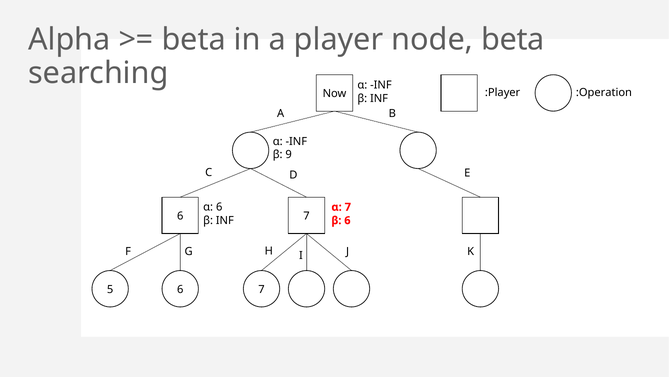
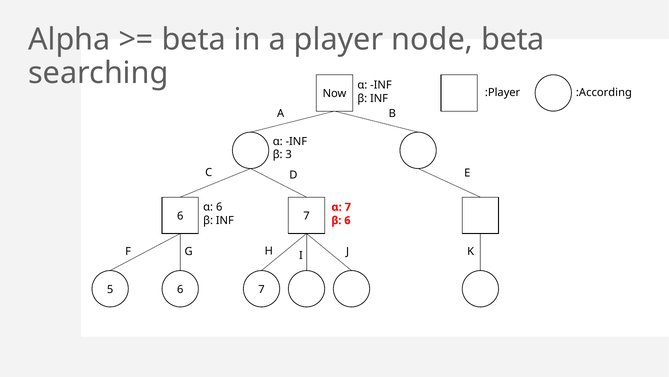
:Operation: :Operation -> :According
9: 9 -> 3
